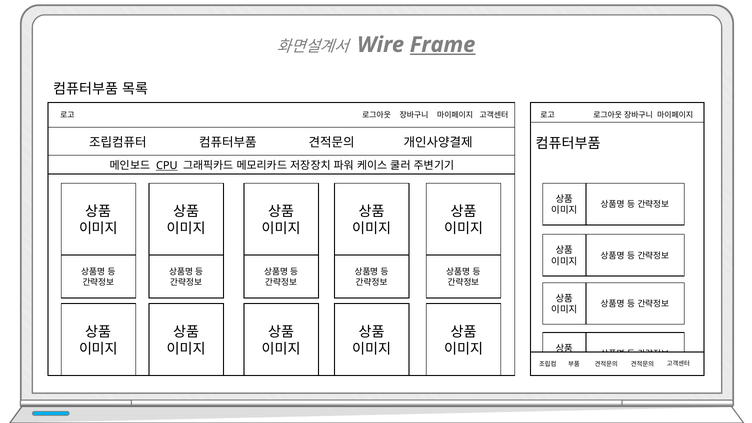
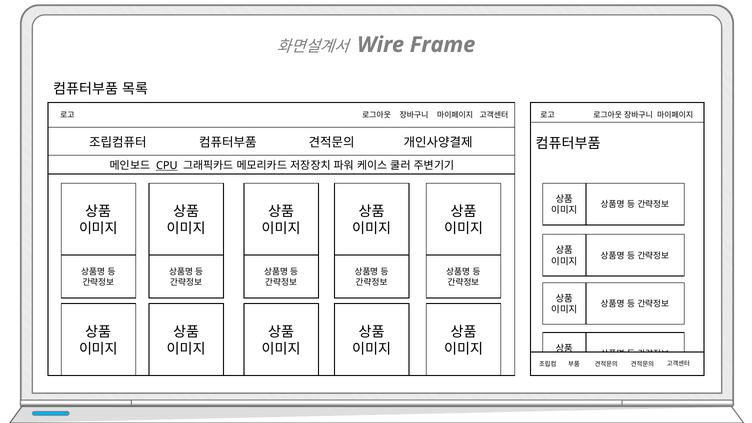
Frame underline: present -> none
